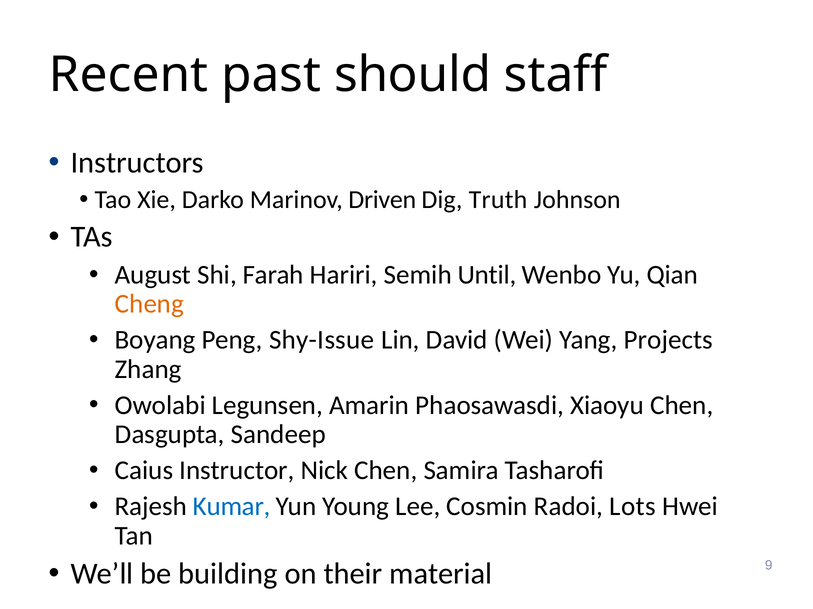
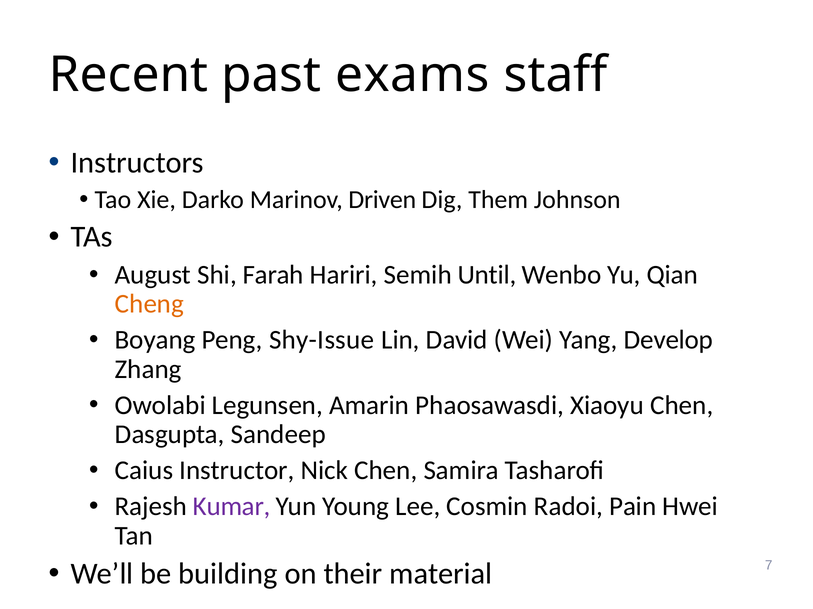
should: should -> exams
Truth: Truth -> Them
Projects: Projects -> Develop
Kumar colour: blue -> purple
Lots: Lots -> Pain
9: 9 -> 7
